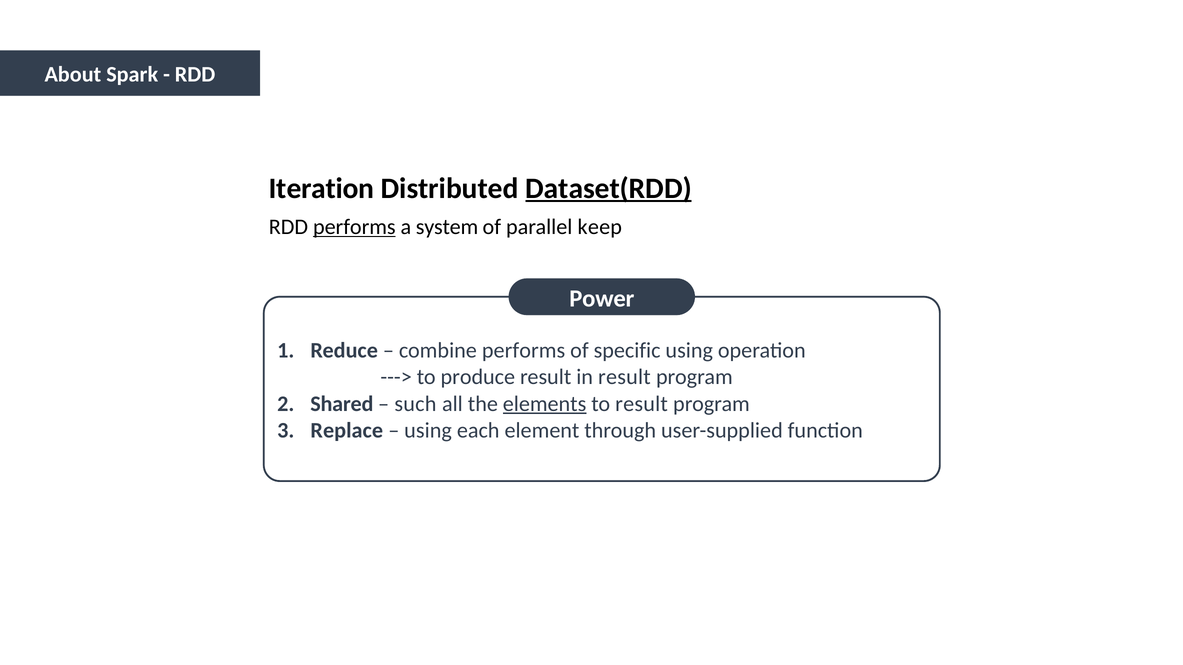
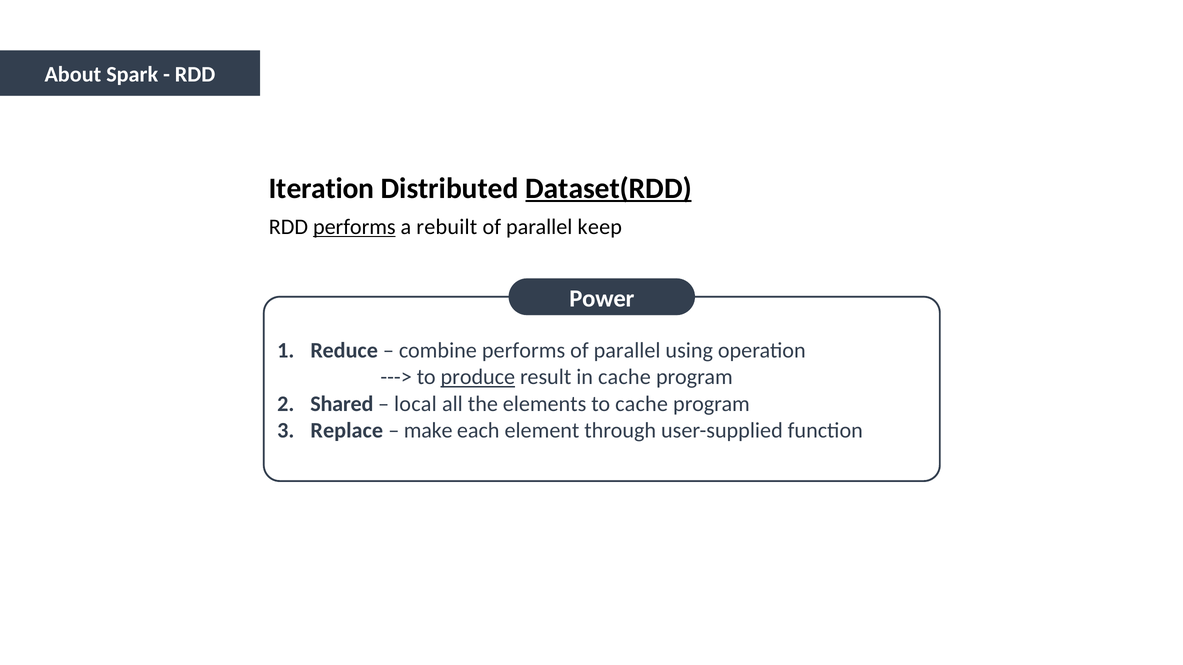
system: system -> rebuilt
specific at (627, 351): specific -> parallel
produce underline: none -> present
in result: result -> cache
such: such -> local
elements underline: present -> none
to result: result -> cache
using at (428, 431): using -> make
